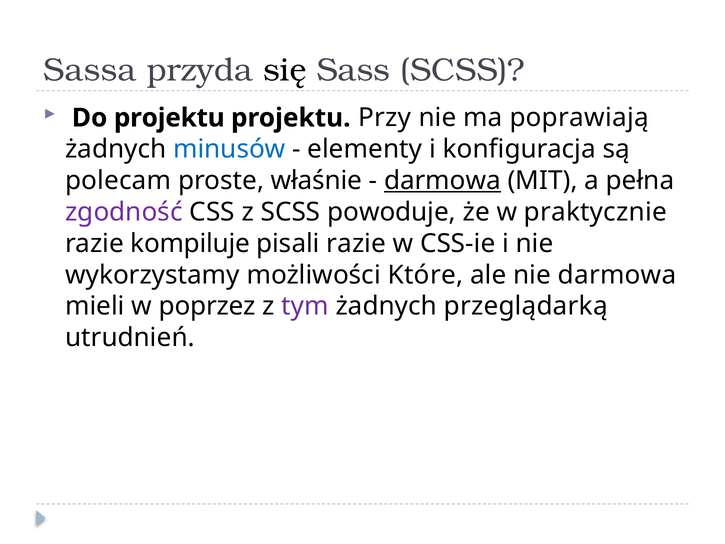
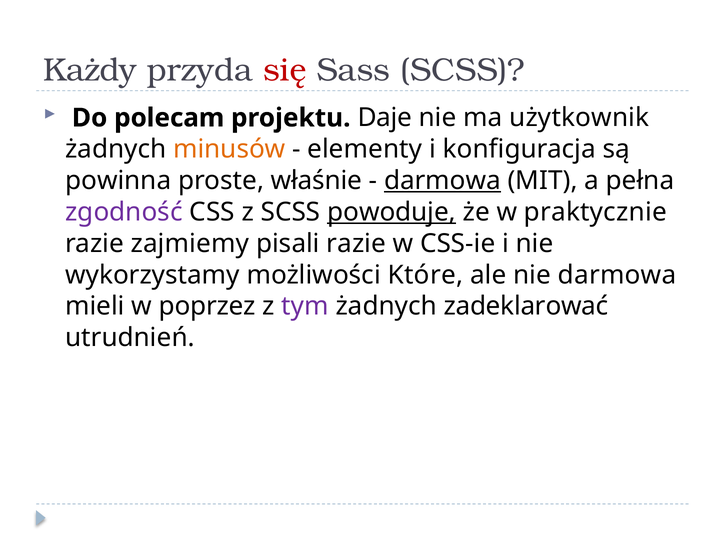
Sassa: Sassa -> Każdy
się colour: black -> red
Do projektu: projektu -> polecam
Przy: Przy -> Daje
poprawiają: poprawiają -> użytkownik
minusów colour: blue -> orange
polecam: polecam -> powinna
powoduje underline: none -> present
kompiluje: kompiluje -> zajmiemy
przeglądarką: przeglądarką -> zadeklarować
